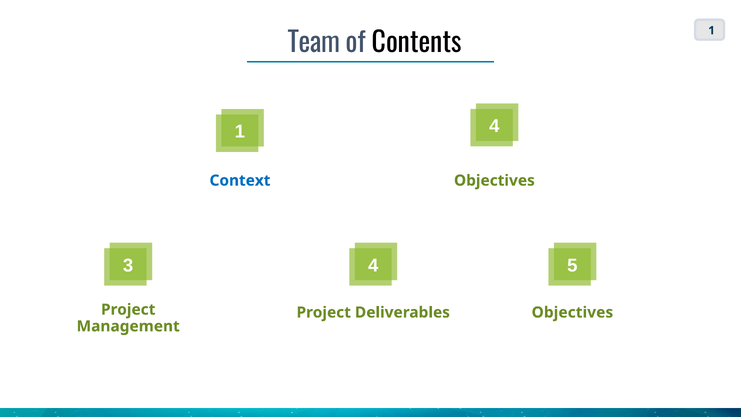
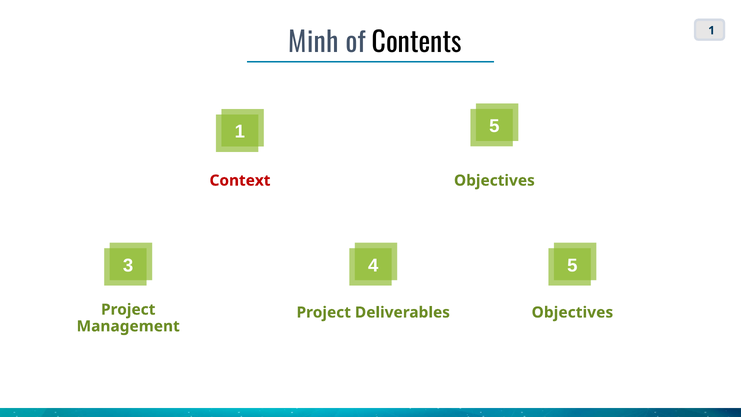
Team: Team -> Minh
1 4: 4 -> 5
Context colour: blue -> red
